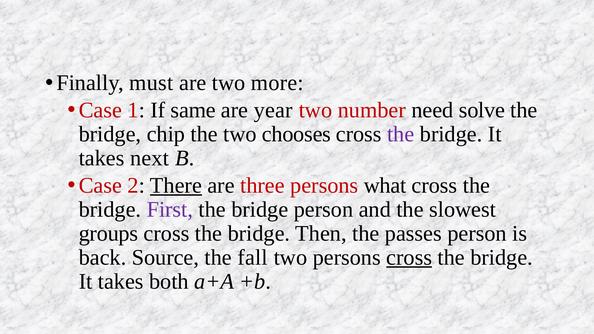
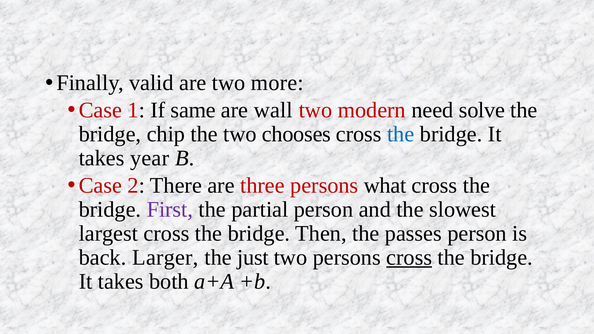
must: must -> valid
year: year -> wall
number: number -> modern
the at (401, 134) colour: purple -> blue
next: next -> year
There underline: present -> none
bridge at (260, 209): bridge -> partial
groups: groups -> largest
Source: Source -> Larger
fall: fall -> just
